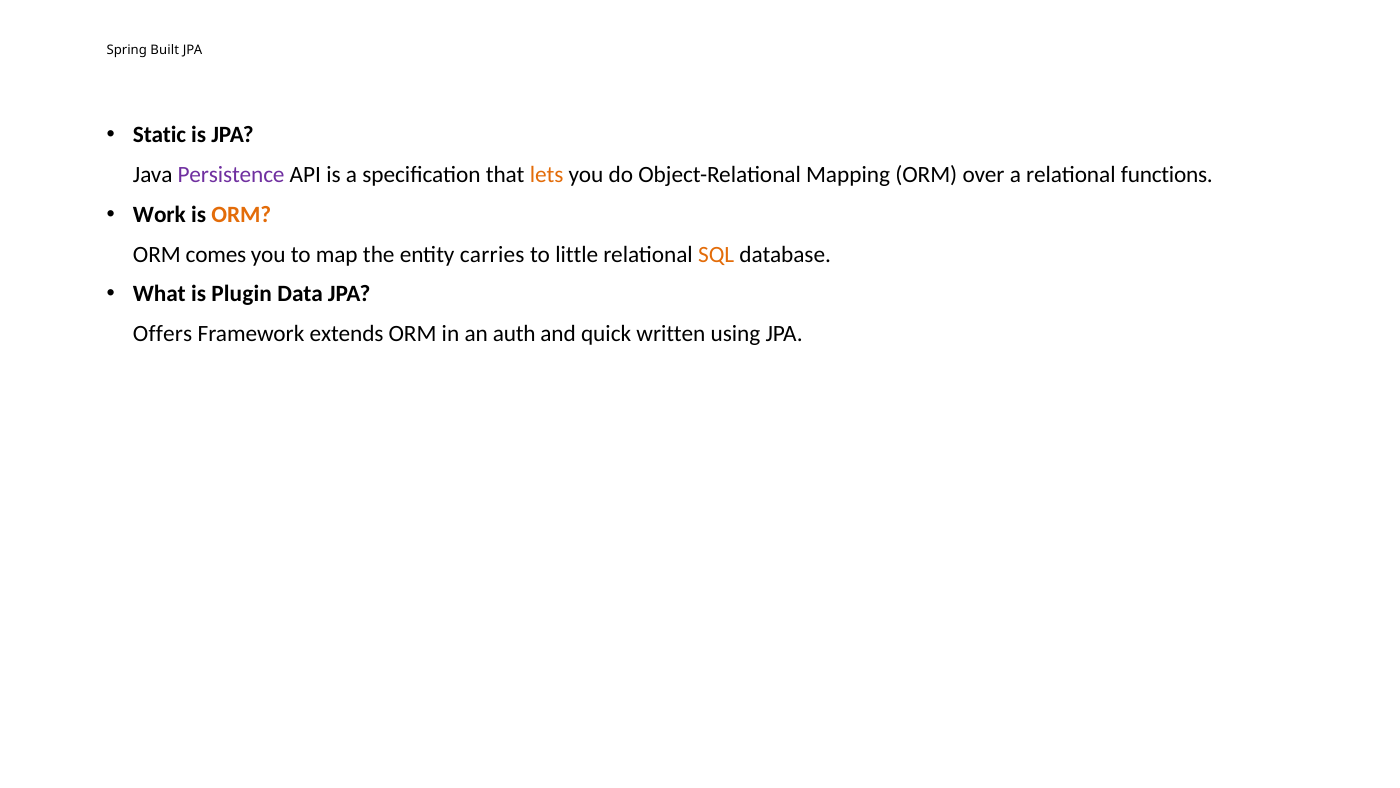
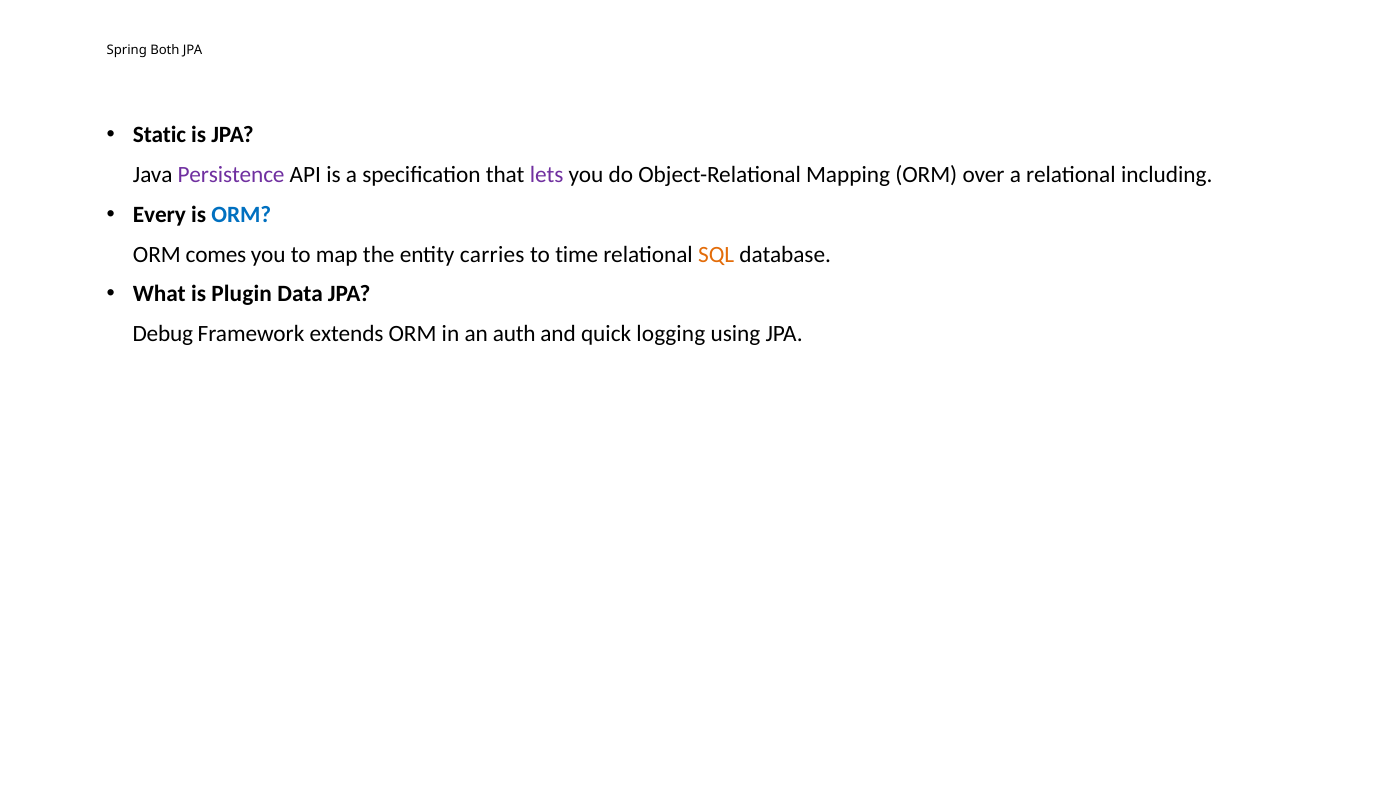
Built: Built -> Both
lets colour: orange -> purple
functions: functions -> including
Work: Work -> Every
ORM at (241, 214) colour: orange -> blue
little: little -> time
Offers: Offers -> Debug
written: written -> logging
